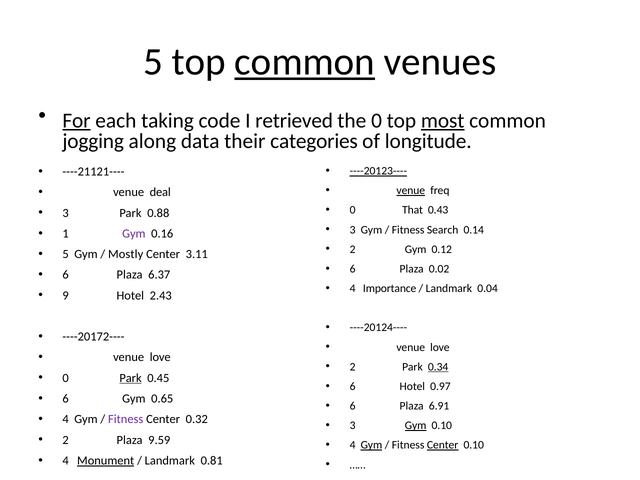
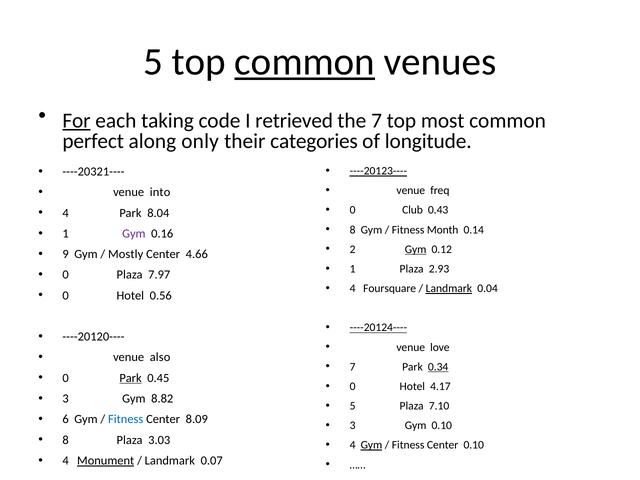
the 0: 0 -> 7
most underline: present -> none
jogging: jogging -> perfect
data: data -> only
----21121----: ----21121---- -> ----20321----
venue at (411, 191) underline: present -> none
deal: deal -> into
That: That -> Club
3 at (66, 213): 3 -> 4
0.88: 0.88 -> 8.04
3 at (353, 230): 3 -> 8
Search: Search -> Month
Gym at (416, 249) underline: none -> present
5 at (66, 254): 5 -> 9
3.11: 3.11 -> 4.66
6 at (353, 269): 6 -> 1
0.02: 0.02 -> 2.93
6 at (66, 275): 6 -> 0
6.37: 6.37 -> 7.97
Importance: Importance -> Foursquare
Landmark at (449, 288) underline: none -> present
9 at (66, 295): 9 -> 0
2.43: 2.43 -> 0.56
----20124---- underline: none -> present
----20172----: ----20172---- -> ----20120----
love at (160, 357): love -> also
2 at (353, 367): 2 -> 7
6 at (353, 386): 6 -> 0
0.97: 0.97 -> 4.17
6 at (66, 399): 6 -> 3
0.65: 0.65 -> 8.82
6 at (353, 406): 6 -> 5
6.91: 6.91 -> 7.10
4 at (66, 419): 4 -> 6
Fitness at (126, 419) colour: purple -> blue
0.32: 0.32 -> 8.09
Gym at (416, 426) underline: present -> none
2 at (66, 440): 2 -> 8
9.59: 9.59 -> 3.03
Center at (443, 445) underline: present -> none
0.81: 0.81 -> 0.07
